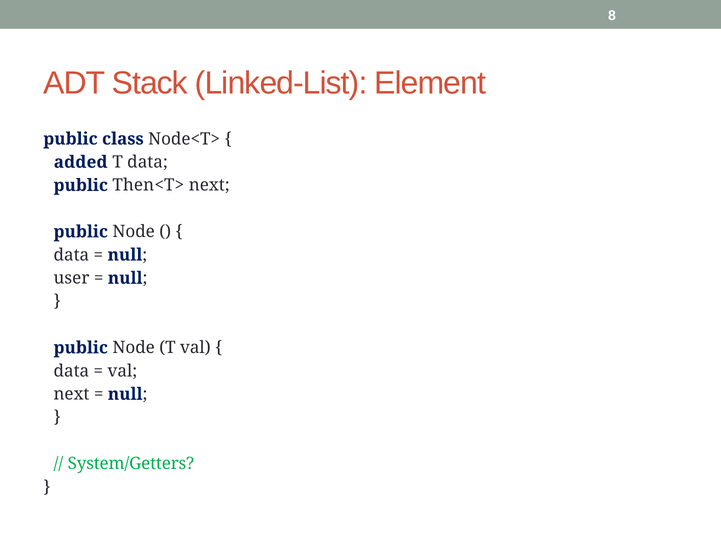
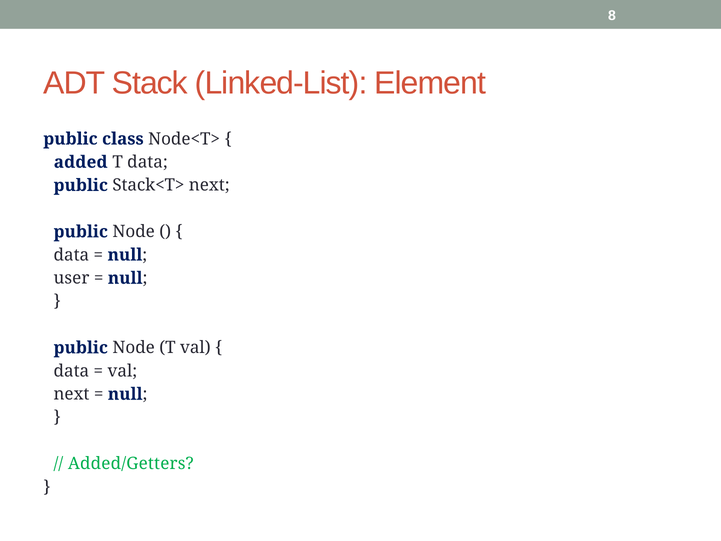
Then<T>: Then<T> -> Stack<T>
System/Getters: System/Getters -> Added/Getters
